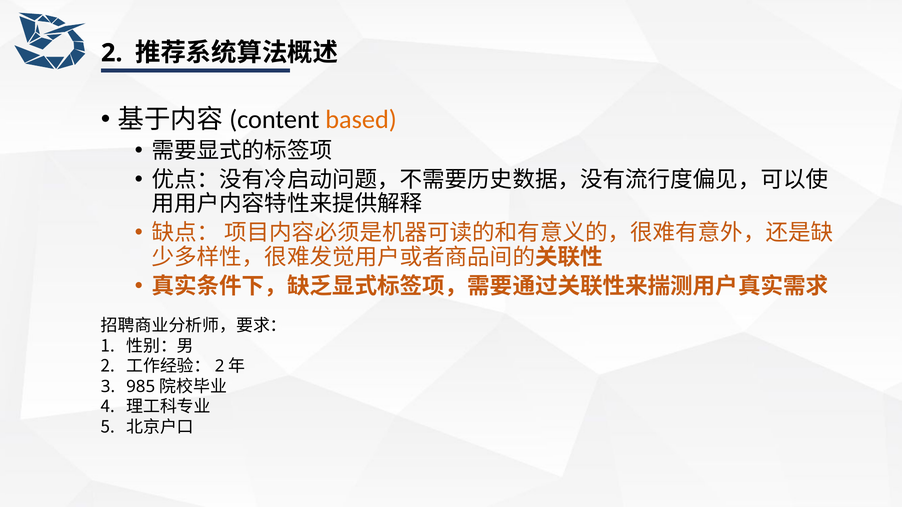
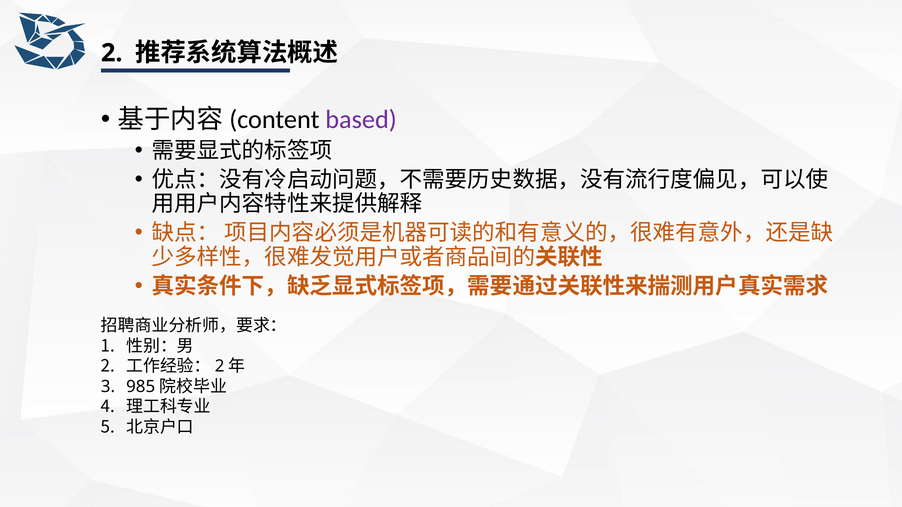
based colour: orange -> purple
